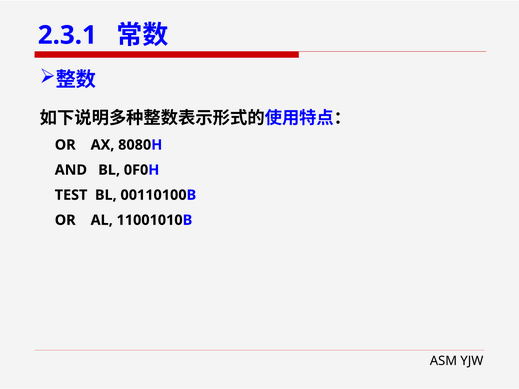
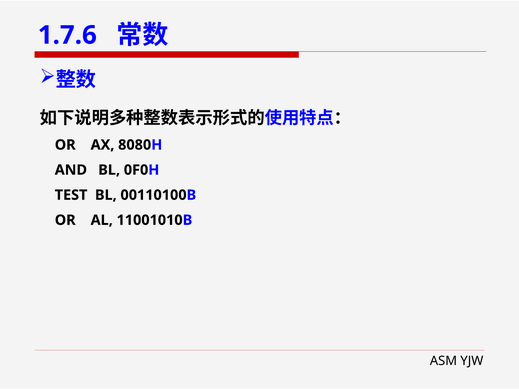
2.3.1: 2.3.1 -> 1.7.6
